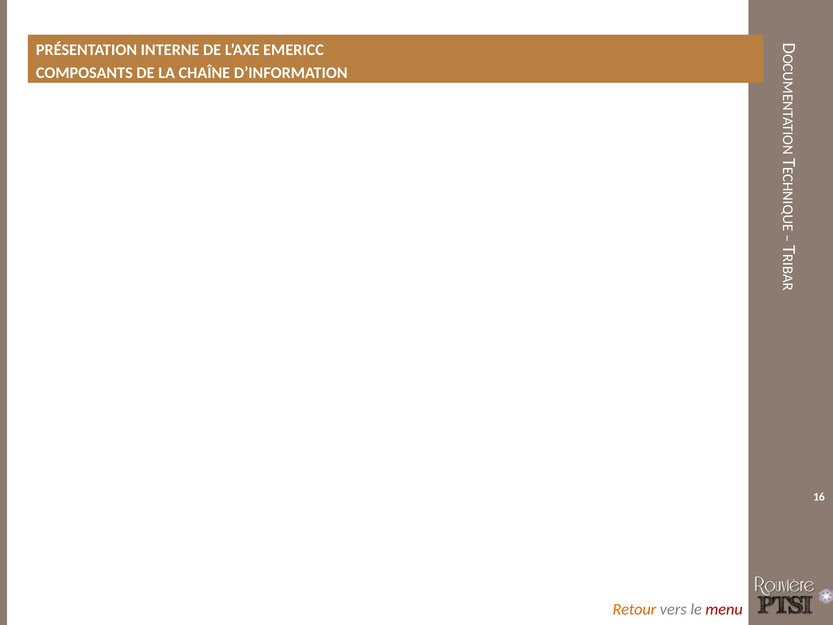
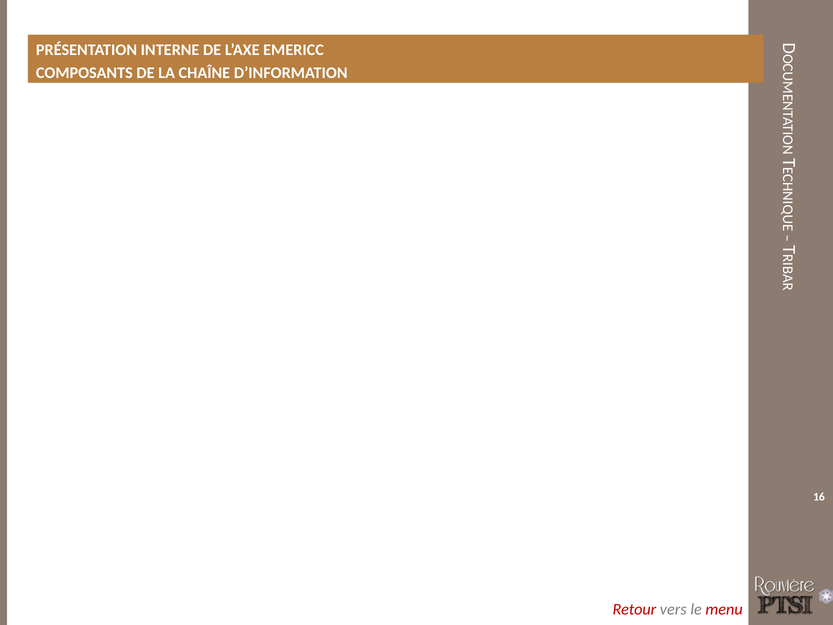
Retour colour: orange -> red
